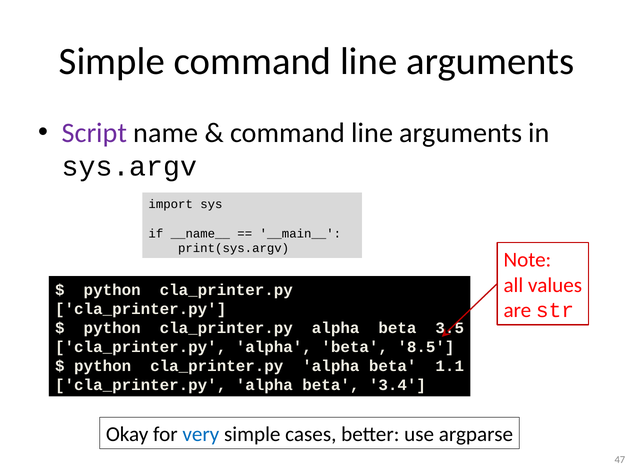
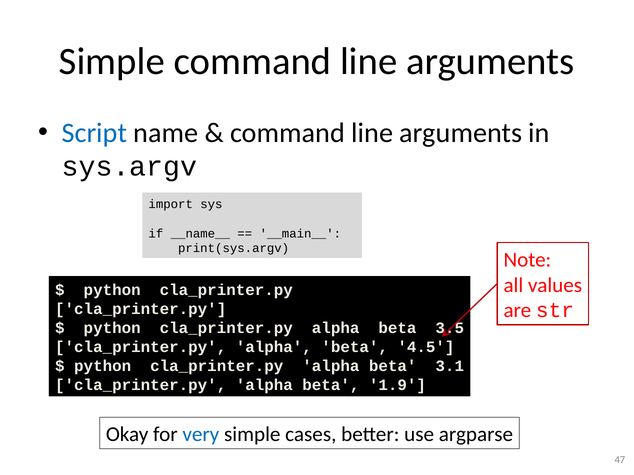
Script colour: purple -> blue
8.5: 8.5 -> 4.5
1.1: 1.1 -> 3.1
3.4: 3.4 -> 1.9
